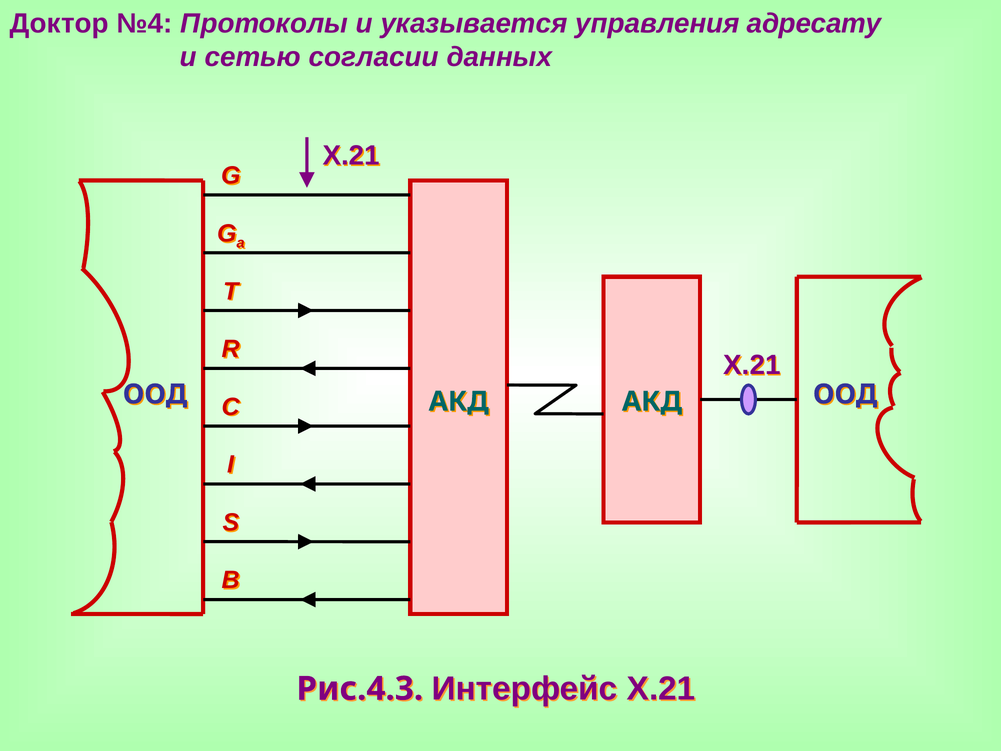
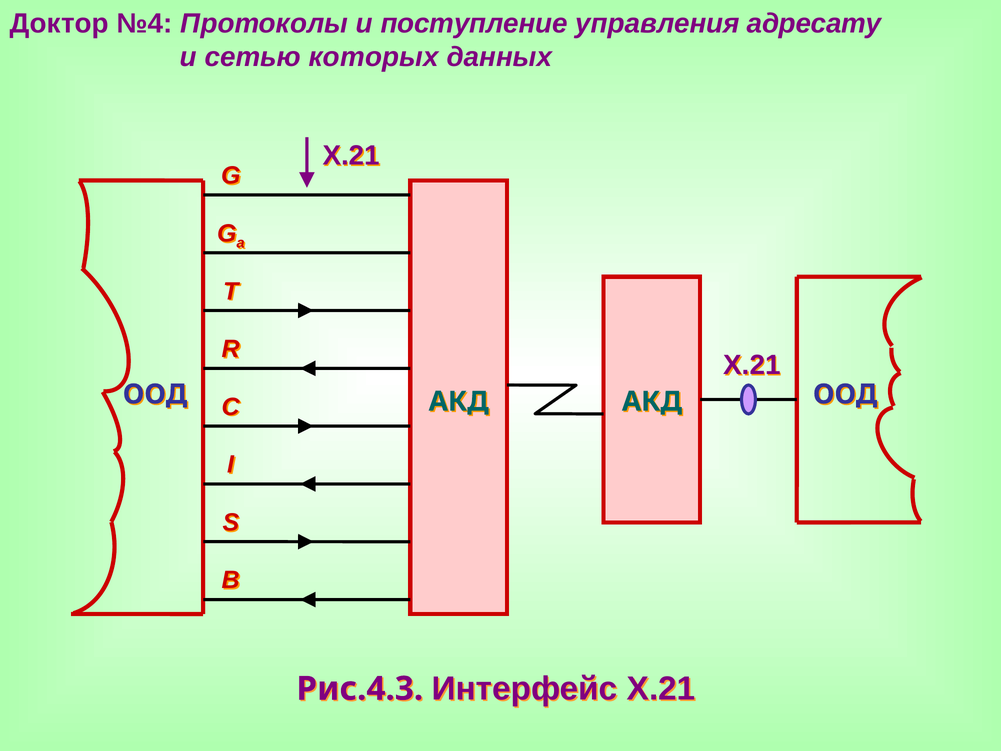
указывается: указывается -> поступление
согласии: согласии -> которых
